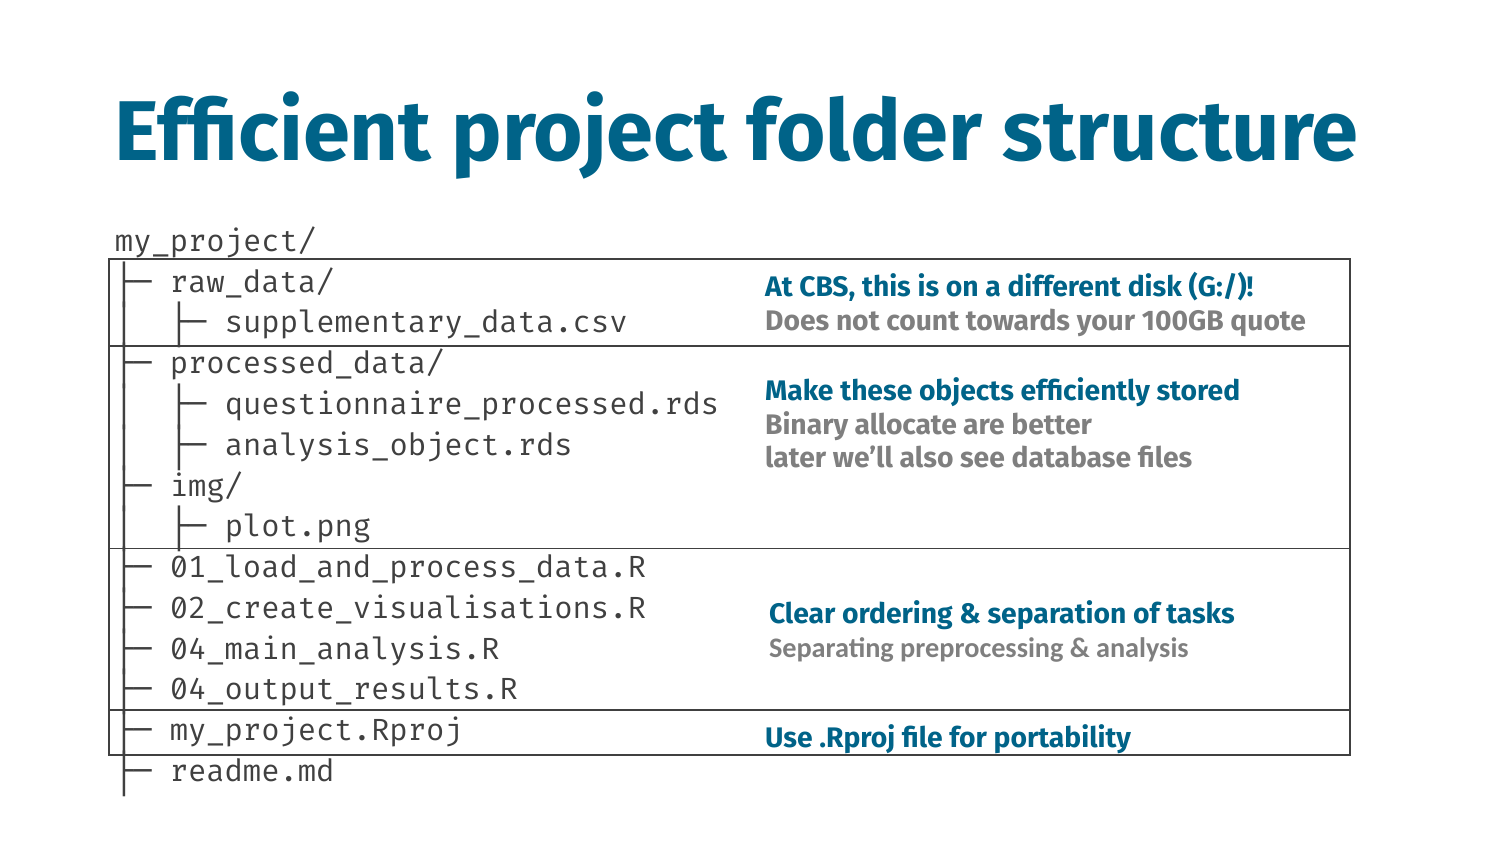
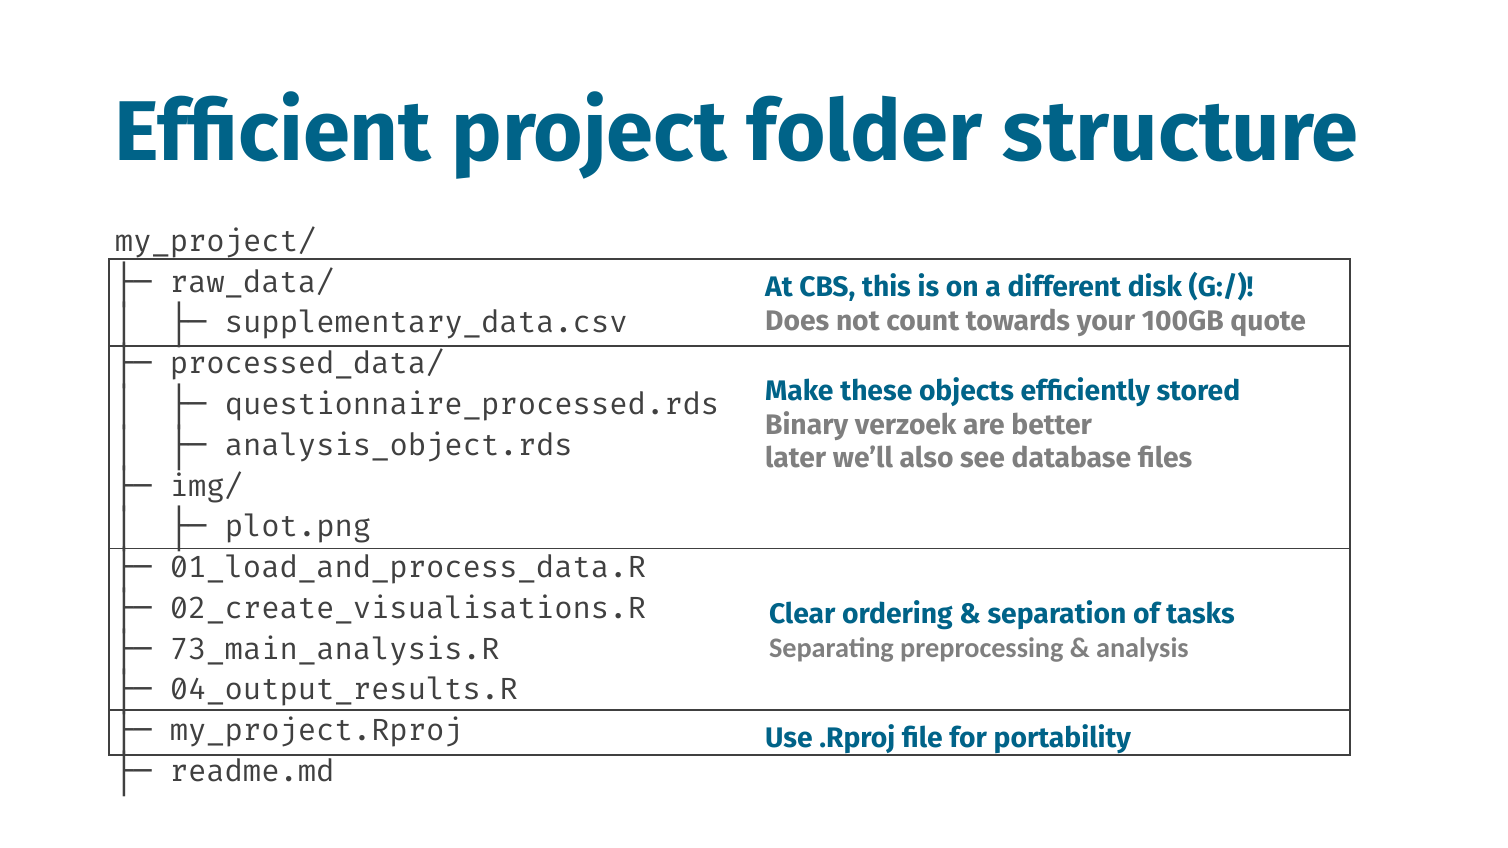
allocate: allocate -> verzoek
04_main_analysis.R: 04_main_analysis.R -> 73_main_analysis.R
